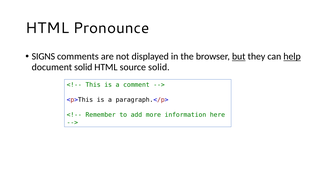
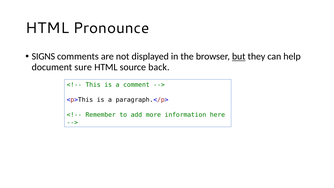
help underline: present -> none
document solid: solid -> sure
source solid: solid -> back
